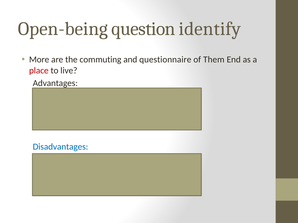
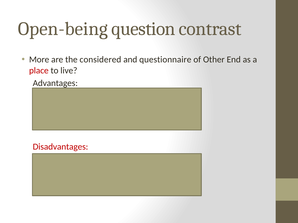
identify: identify -> contrast
commuting: commuting -> considered
Them: Them -> Other
Disadvantages colour: blue -> red
